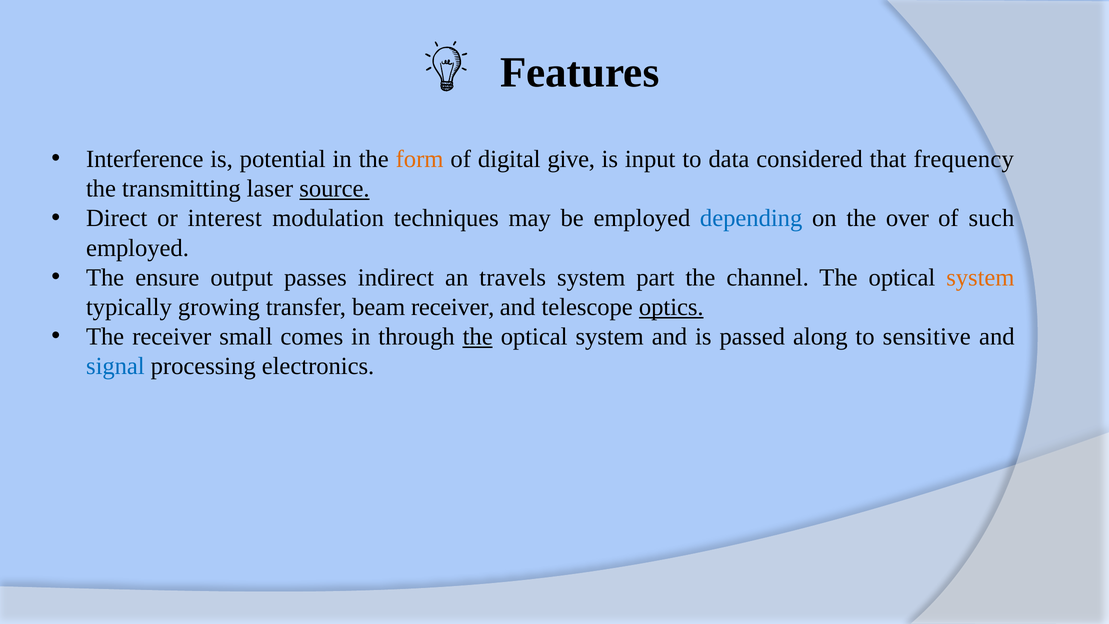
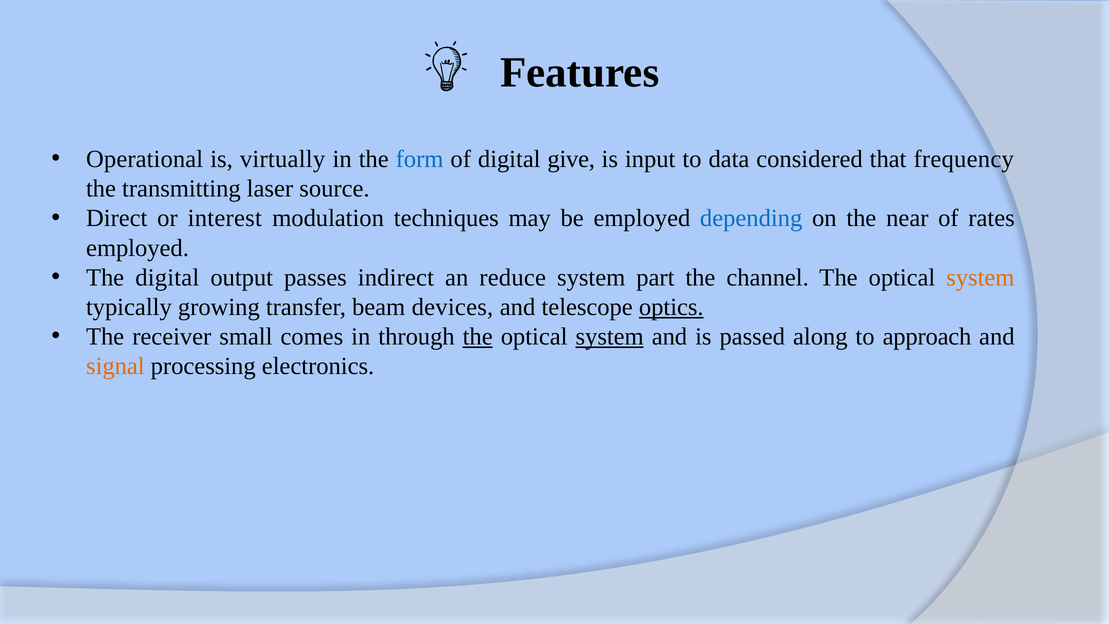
Interference: Interference -> Operational
potential: potential -> virtually
form colour: orange -> blue
source underline: present -> none
over: over -> near
such: such -> rates
The ensure: ensure -> digital
travels: travels -> reduce
beam receiver: receiver -> devices
system at (610, 336) underline: none -> present
sensitive: sensitive -> approach
signal colour: blue -> orange
